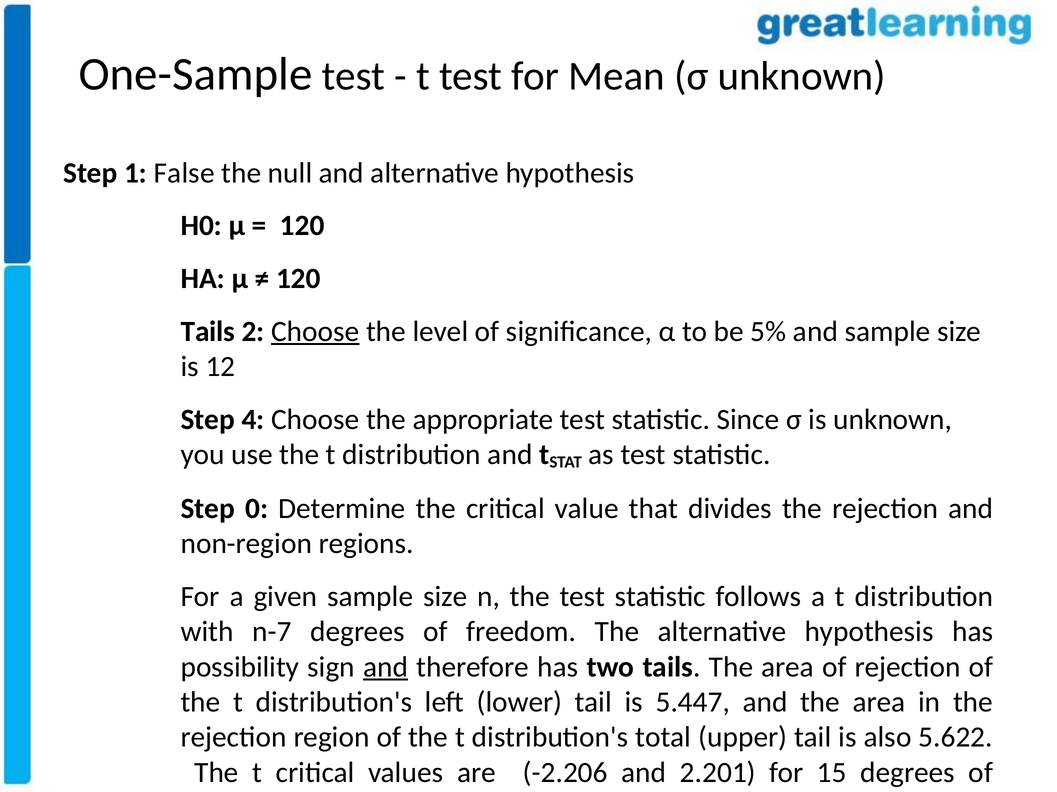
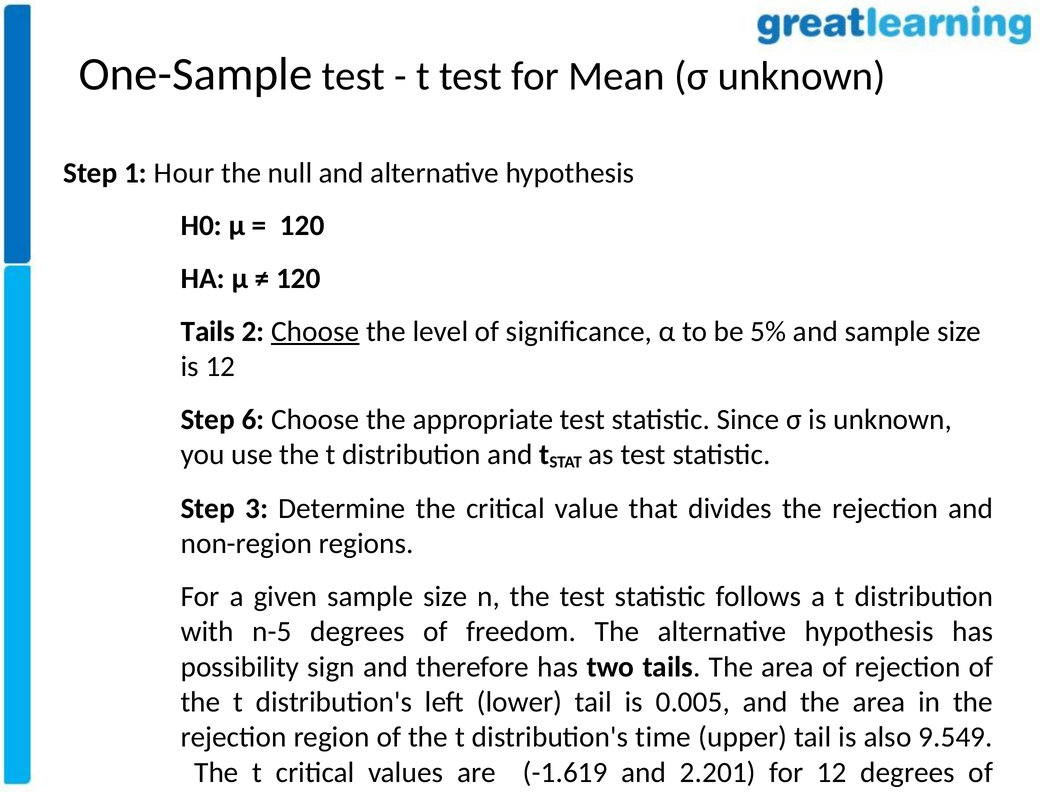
False: False -> Hour
4: 4 -> 6
0: 0 -> 3
n-7: n-7 -> n-5
and at (386, 667) underline: present -> none
5.447: 5.447 -> 0.005
total: total -> time
5.622: 5.622 -> 9.549
-2.206: -2.206 -> -1.619
for 15: 15 -> 12
